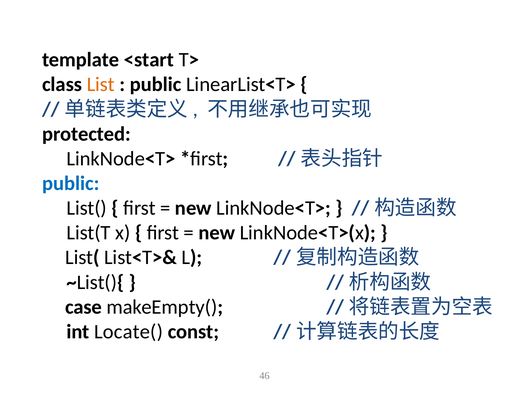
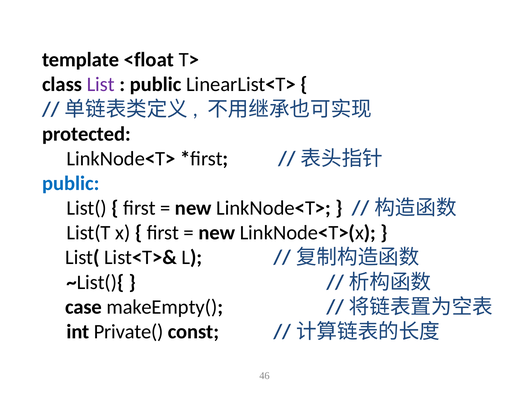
<start: <start -> <float
List colour: orange -> purple
Locate(: Locate( -> Private(
